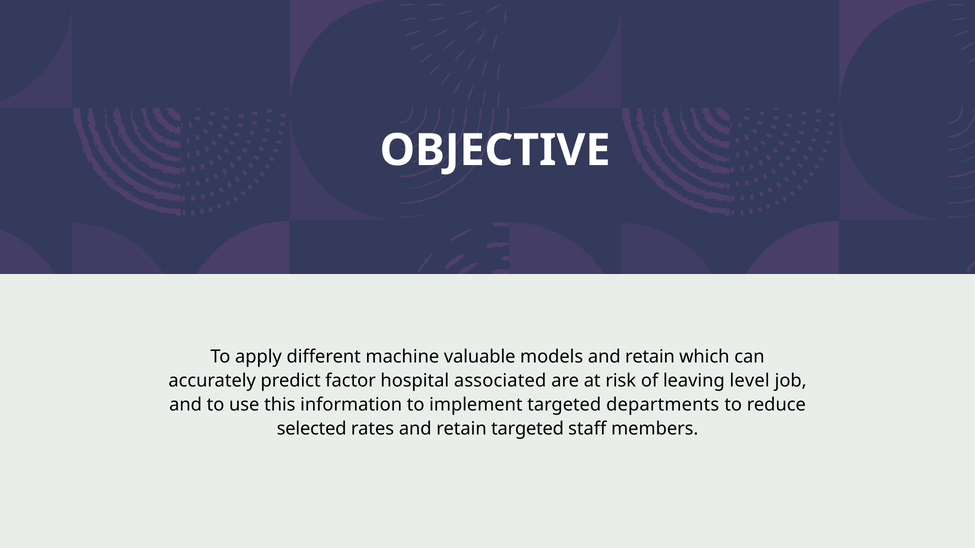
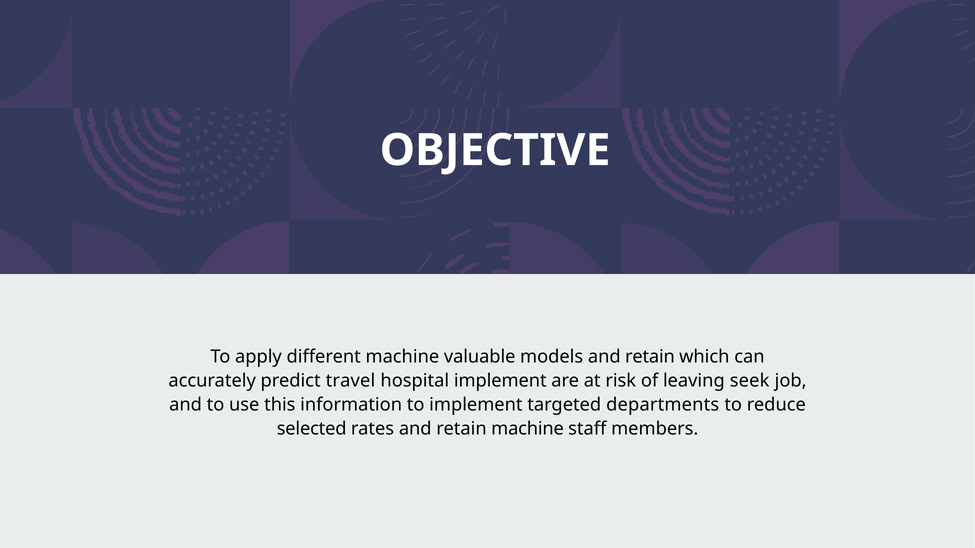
factor: factor -> travel
hospital associated: associated -> implement
level: level -> seek
retain targeted: targeted -> machine
